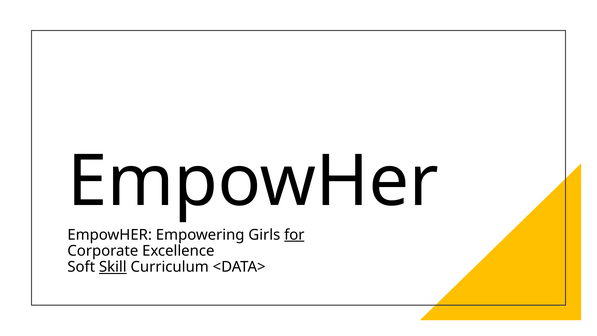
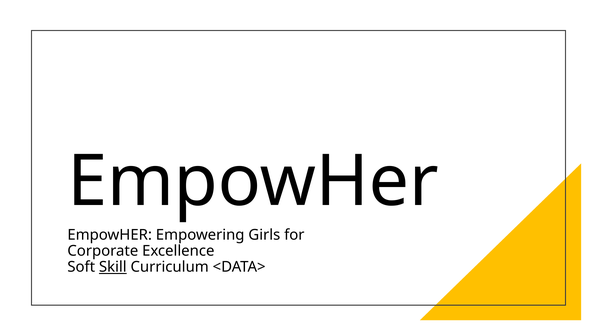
for underline: present -> none
